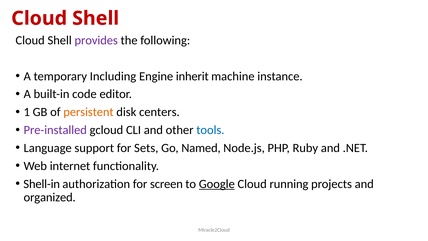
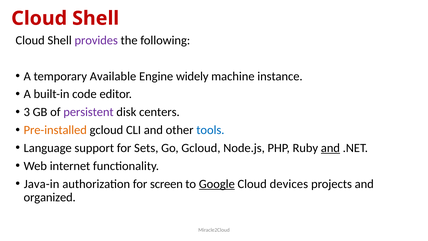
Including: Including -> Available
inherit: inherit -> widely
1: 1 -> 3
persistent colour: orange -> purple
Pre-installed colour: purple -> orange
Go Named: Named -> Gcloud
and at (330, 148) underline: none -> present
Shell-in: Shell-in -> Java-in
running: running -> devices
